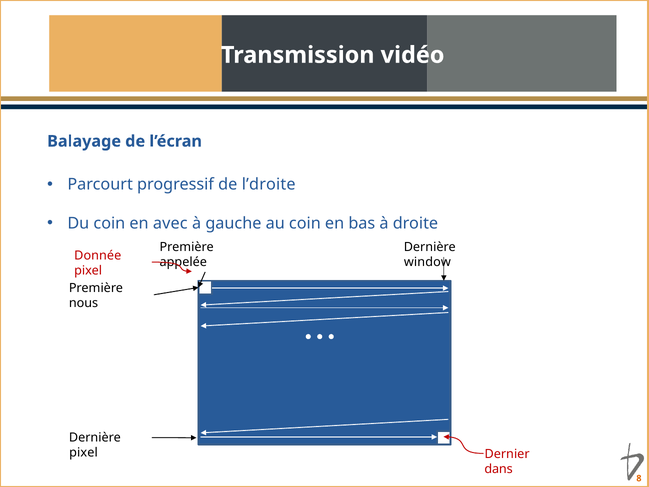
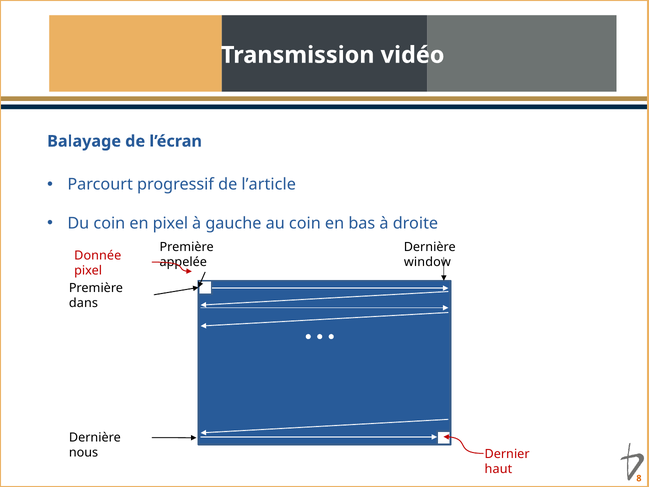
l’droite: l’droite -> l’article
en avec: avec -> pixel
nous: nous -> dans
pixel at (83, 453): pixel -> nous
dans: dans -> haut
